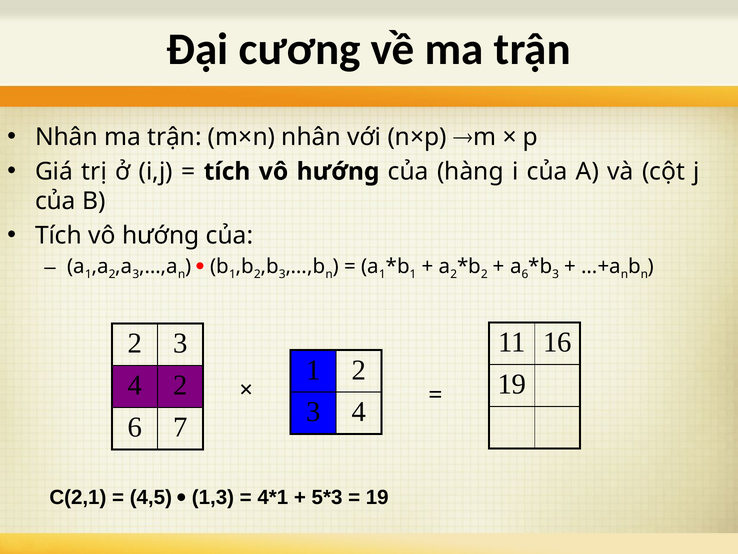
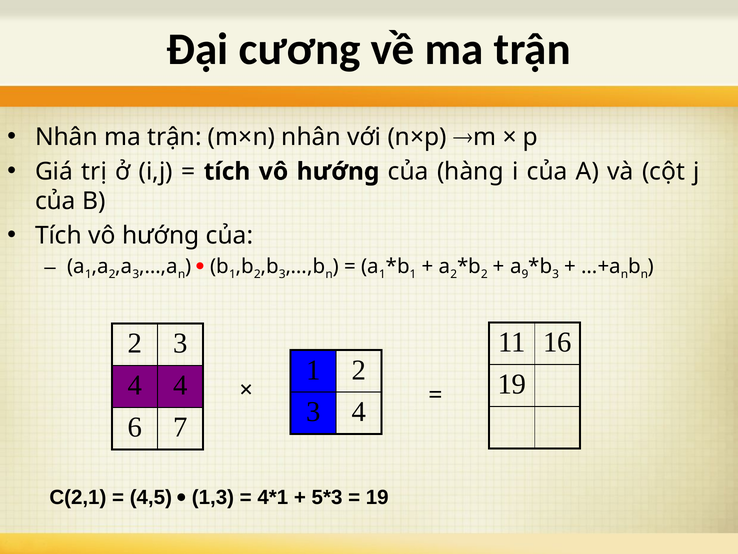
a 6: 6 -> 9
4 2: 2 -> 4
